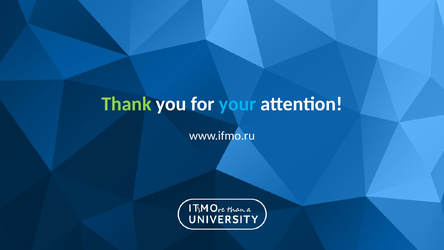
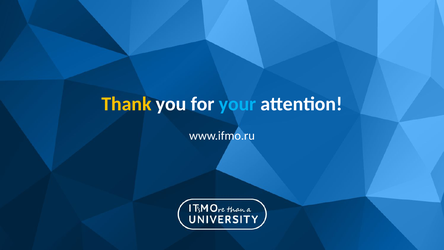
Thank colour: light green -> yellow
